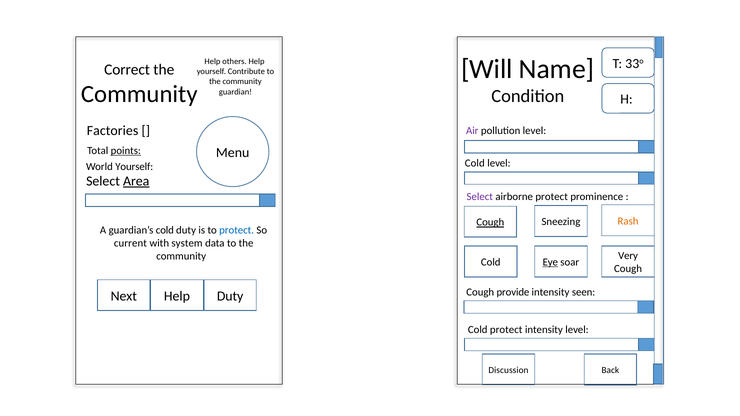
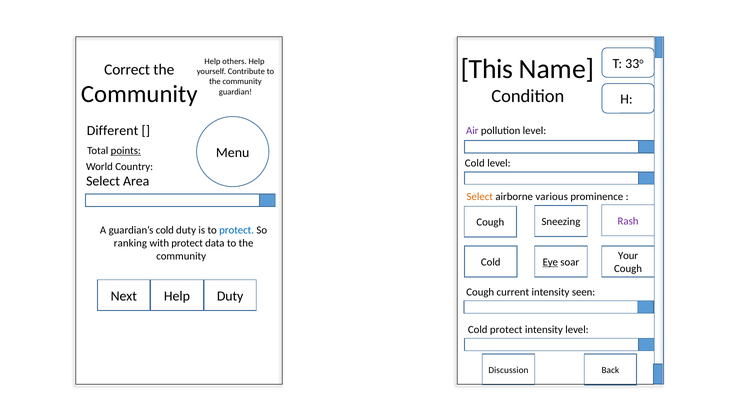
Will: Will -> This
Factories: Factories -> Different
World Yourself: Yourself -> Country
Area underline: present -> none
Select at (480, 197) colour: purple -> orange
airborne protect: protect -> various
Cough at (490, 223) underline: present -> none
Rash colour: orange -> purple
current: current -> ranking
with system: system -> protect
Very: Very -> Your
provide: provide -> current
